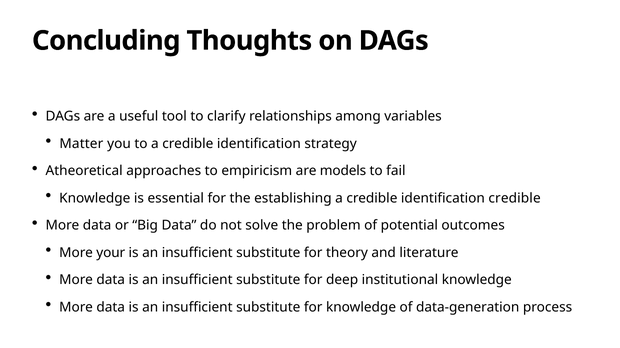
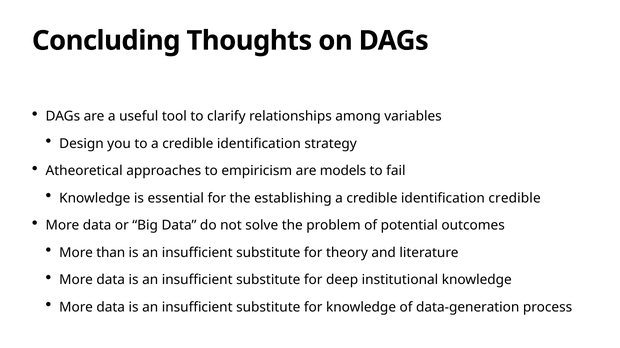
Matter: Matter -> Design
your: your -> than
